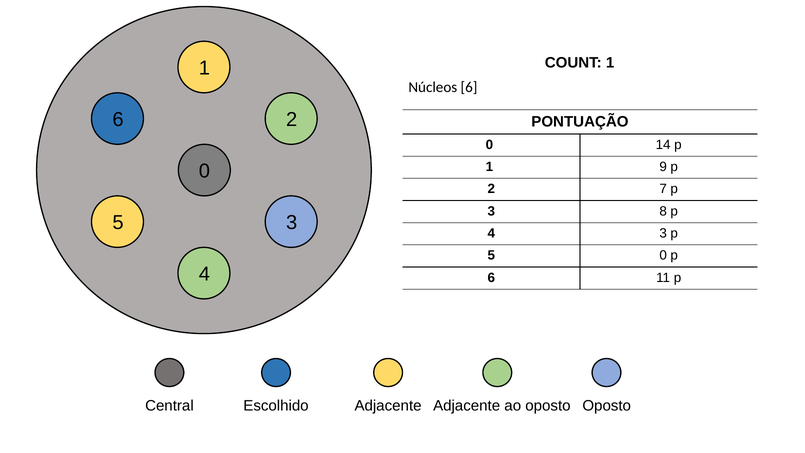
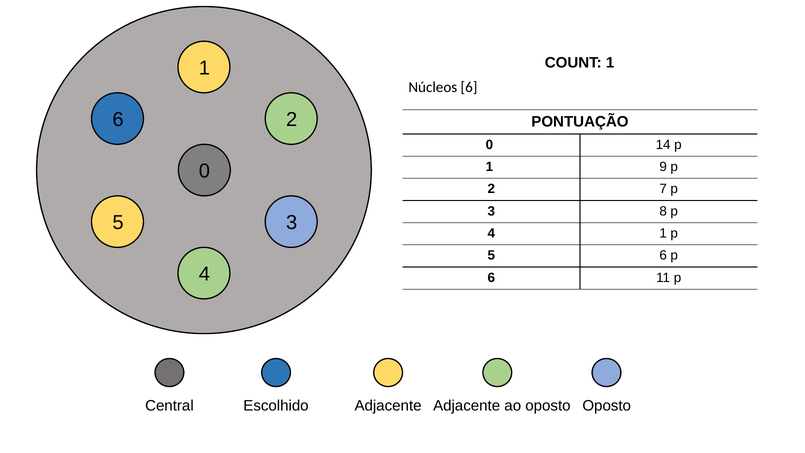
4 3: 3 -> 1
0 at (663, 255): 0 -> 6
